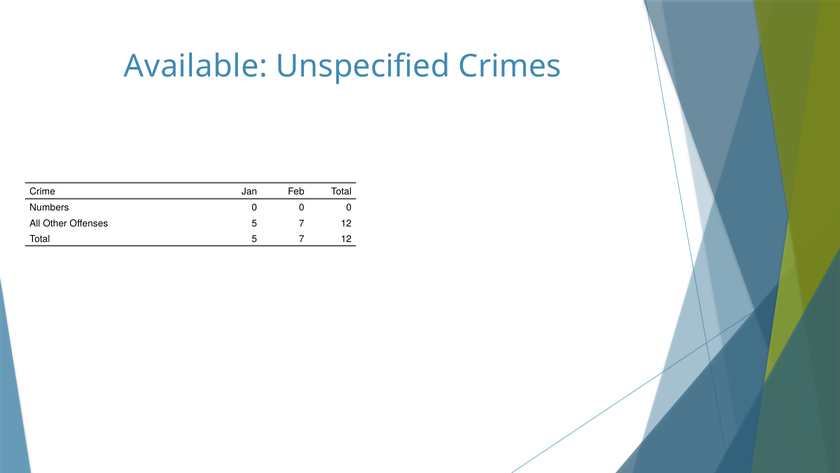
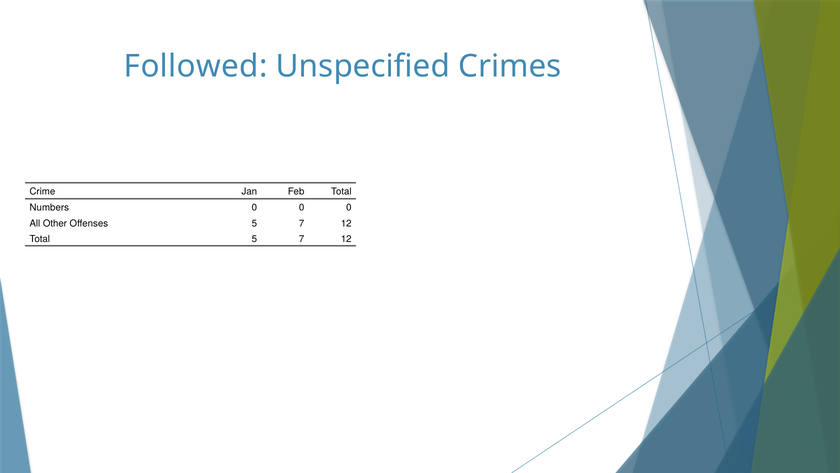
Available: Available -> Followed
